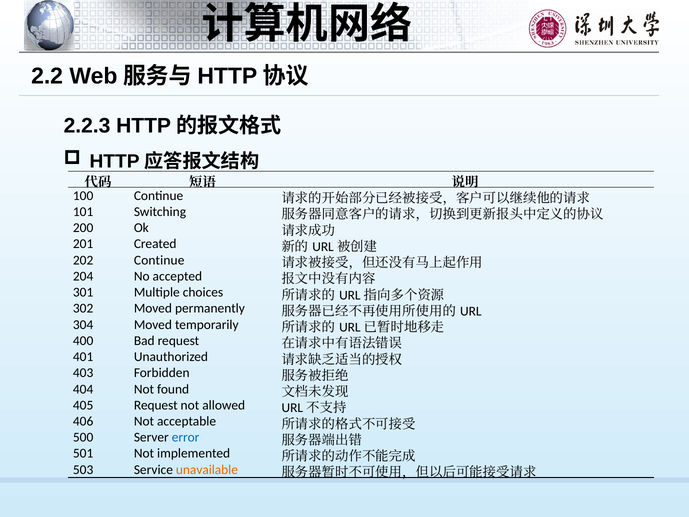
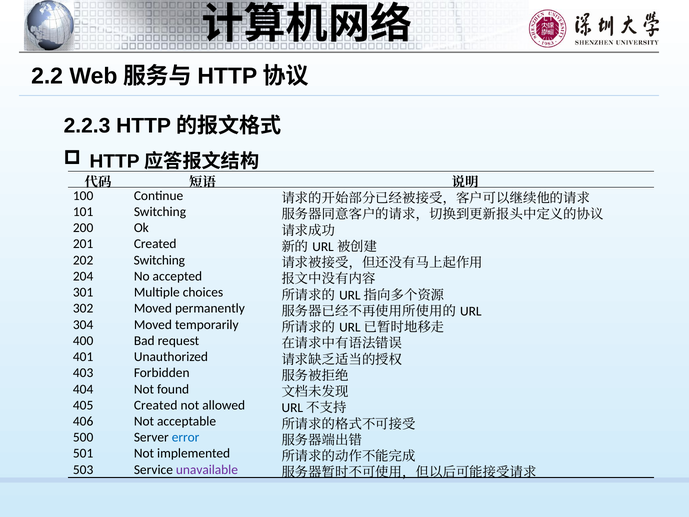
202 Continue: Continue -> Switching
405 Request: Request -> Created
unavailable colour: orange -> purple
